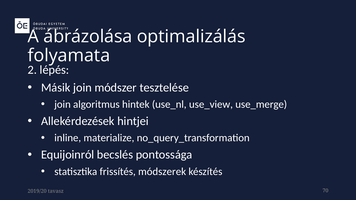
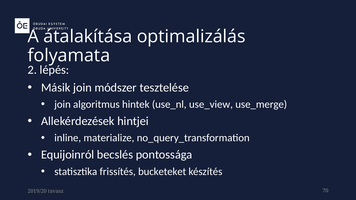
ábrázolása: ábrázolása -> átalakítása
módszerek: módszerek -> bucketeket
